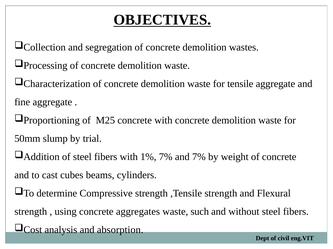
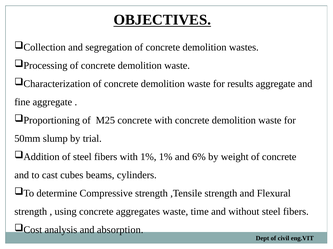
tensile: tensile -> results
1% 7%: 7% -> 1%
and 7%: 7% -> 6%
such: such -> time
